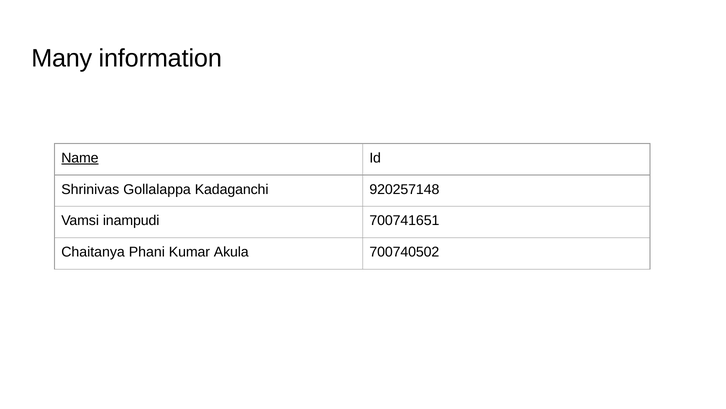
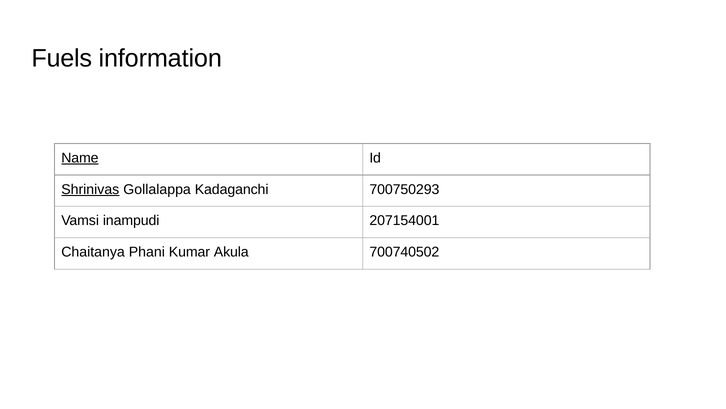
Many: Many -> Fuels
Shrinivas underline: none -> present
920257148: 920257148 -> 700750293
700741651: 700741651 -> 207154001
